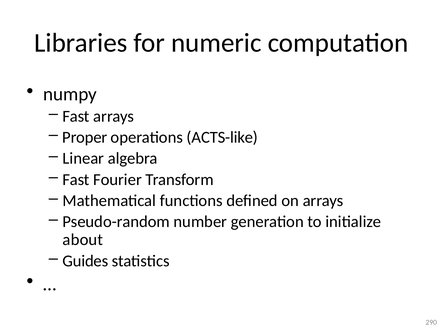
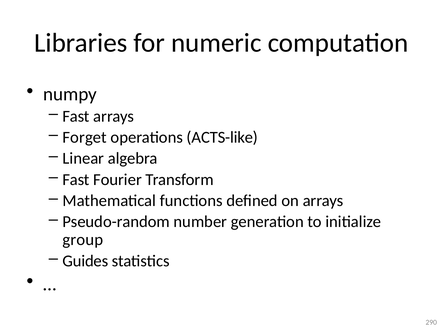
Proper: Proper -> Forget
about: about -> group
